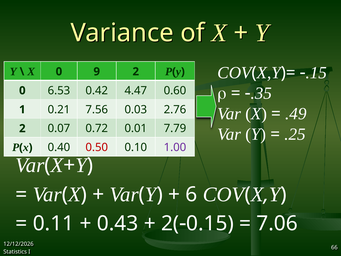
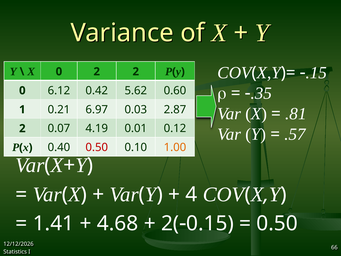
0 9: 9 -> 2
6.53: 6.53 -> 6.12
4.47: 4.47 -> 5.62
.49: .49 -> .81
7.56: 7.56 -> 6.97
2.76: 2.76 -> 2.87
.25: .25 -> .57
0.72: 0.72 -> 4.19
7.79: 7.79 -> 0.12
1.00 colour: purple -> orange
6: 6 -> 4
0.11: 0.11 -> 1.41
0.43: 0.43 -> 4.68
7.06 at (277, 223): 7.06 -> 0.50
